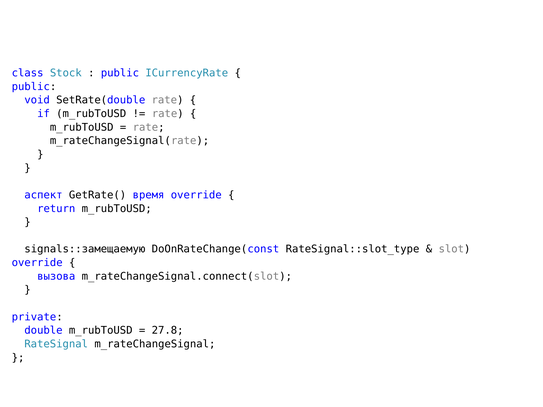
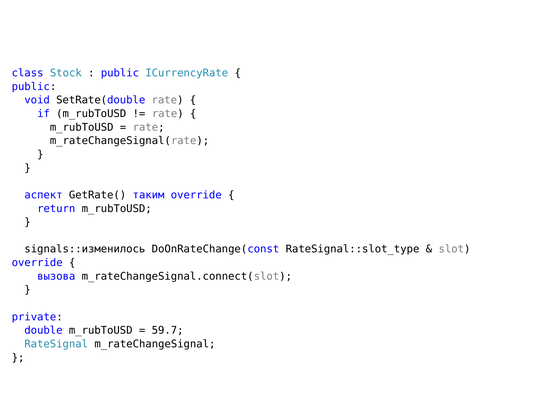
время: время -> таким
signals::замещаемую: signals::замещаемую -> signals::изменилось
27.8: 27.8 -> 59.7
